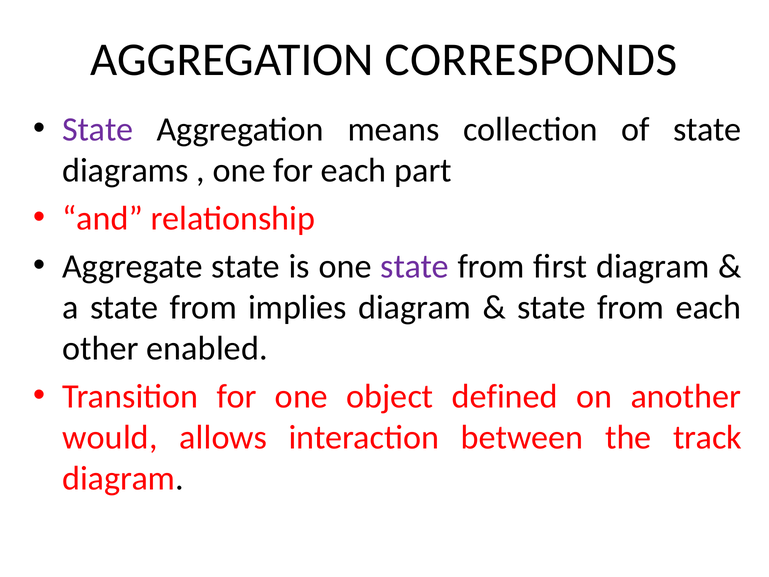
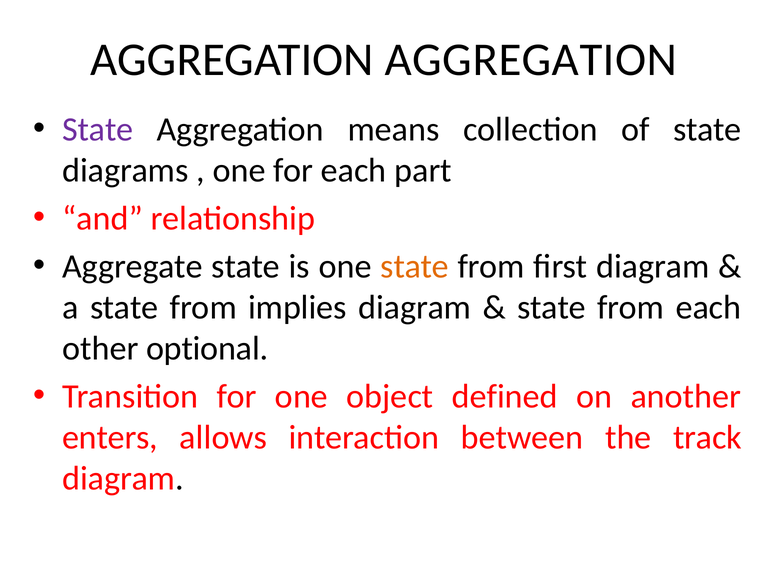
AGGREGATION CORRESPONDS: CORRESPONDS -> AGGREGATION
state at (415, 266) colour: purple -> orange
enabled: enabled -> optional
would: would -> enters
